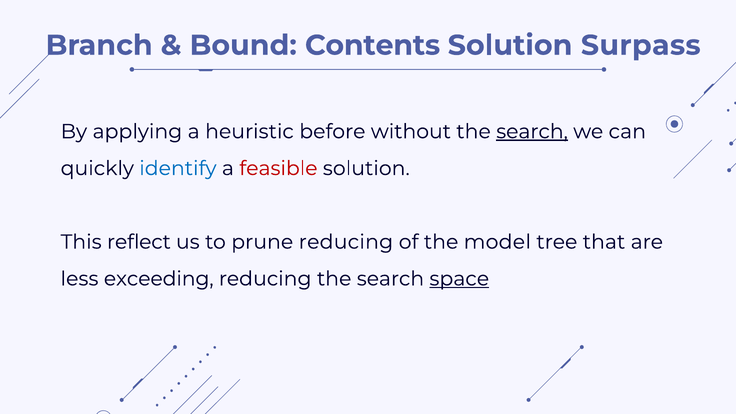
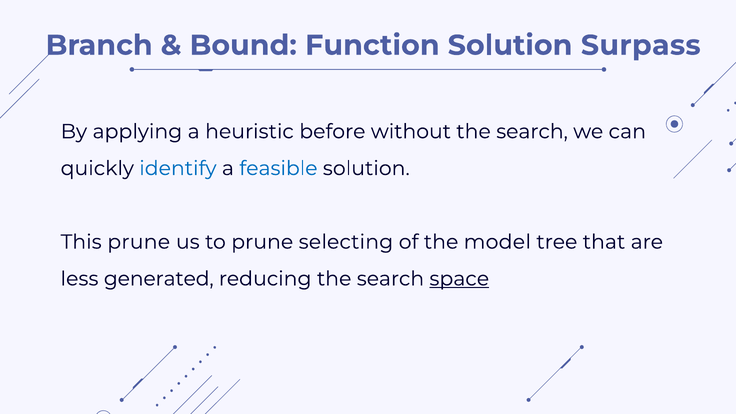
Contents: Contents -> Function
search at (532, 132) underline: present -> none
feasible colour: red -> blue
This reflect: reflect -> prune
prune reducing: reducing -> selecting
exceeding: exceeding -> generated
